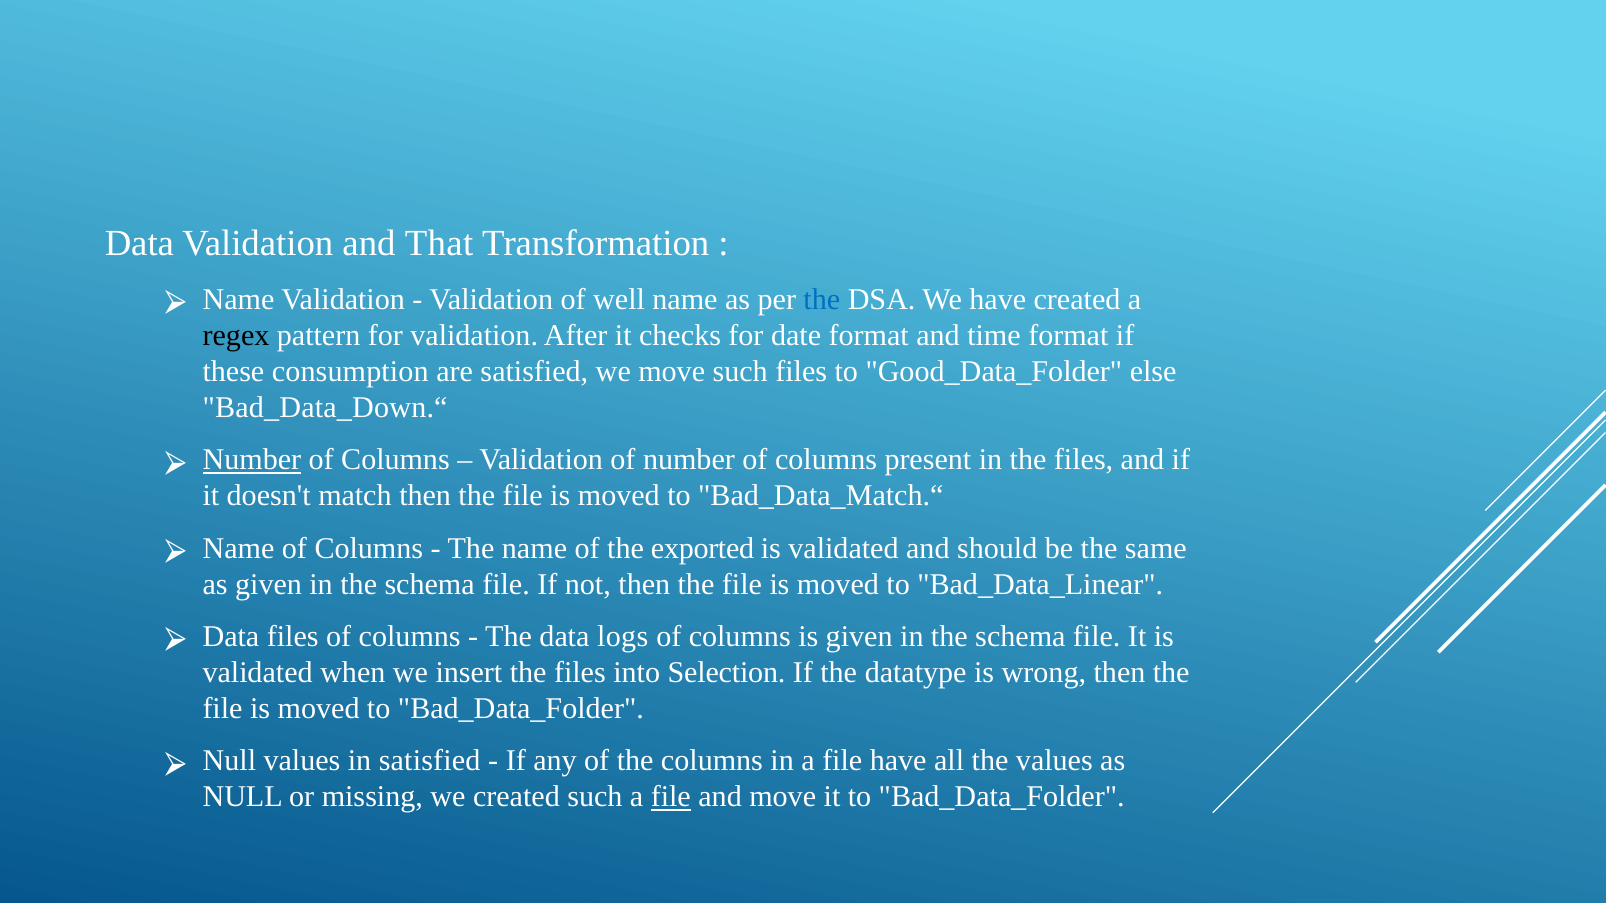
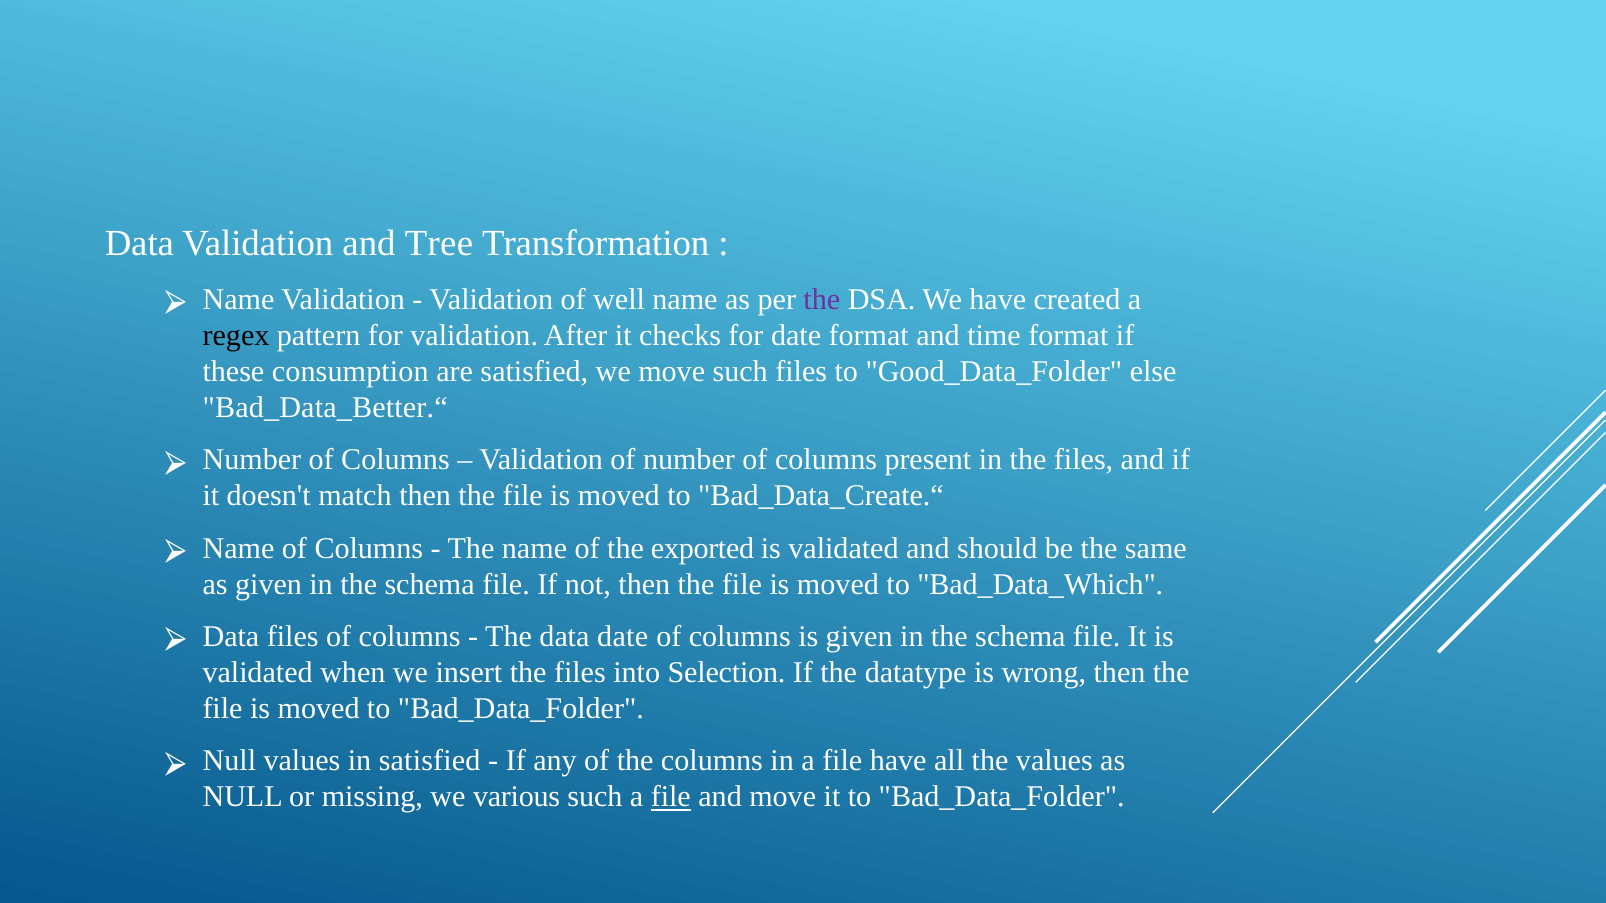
That: That -> Tree
the at (822, 299) colour: blue -> purple
Bad_Data_Down.“: Bad_Data_Down.“ -> Bad_Data_Better.“
Number at (252, 460) underline: present -> none
Bad_Data_Match.“: Bad_Data_Match.“ -> Bad_Data_Create.“
Bad_Data_Linear: Bad_Data_Linear -> Bad_Data_Which
data logs: logs -> date
we created: created -> various
